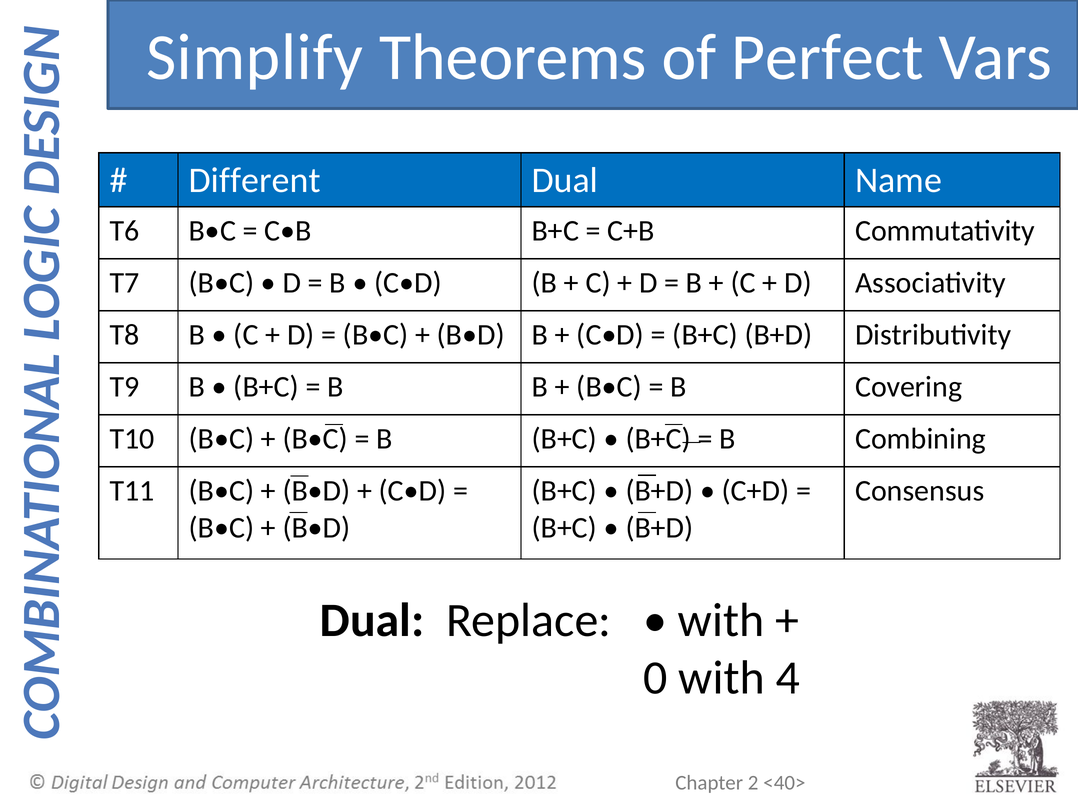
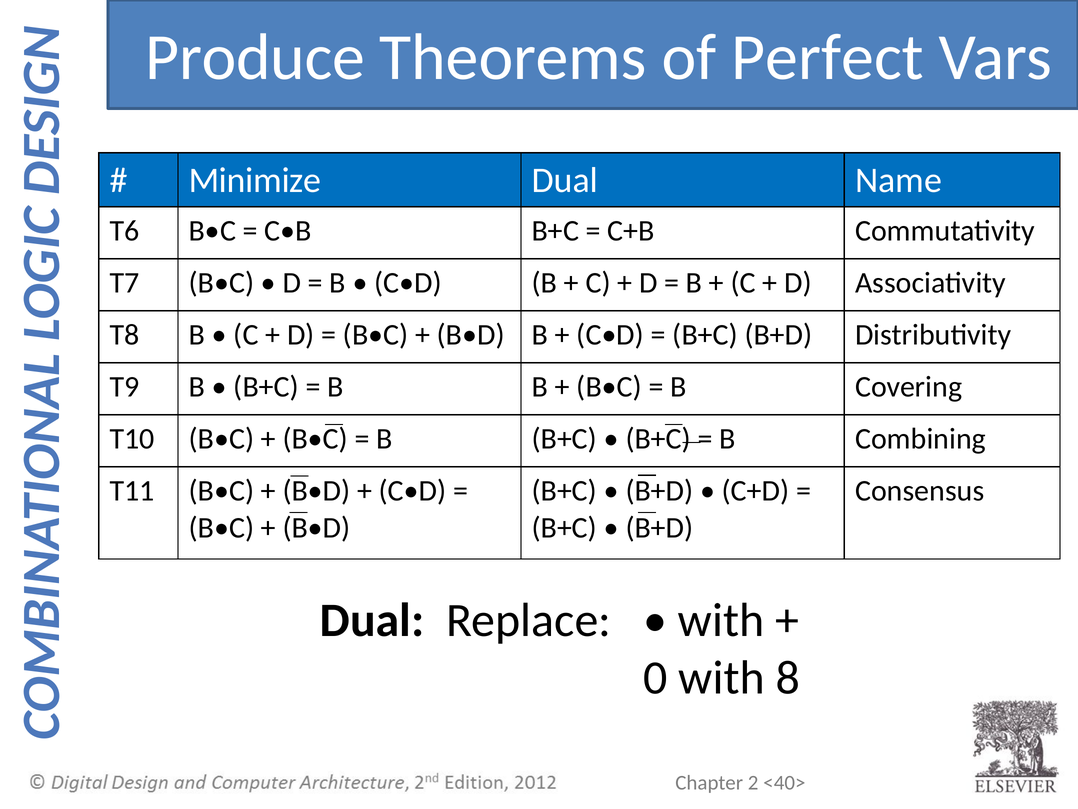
Simplify: Simplify -> Produce
Different: Different -> Minimize
4: 4 -> 8
